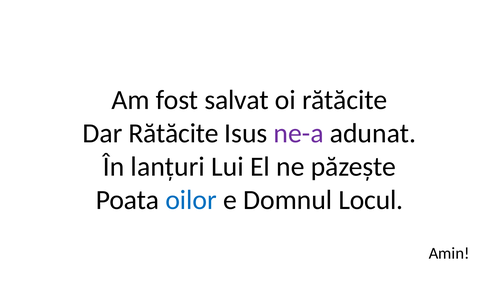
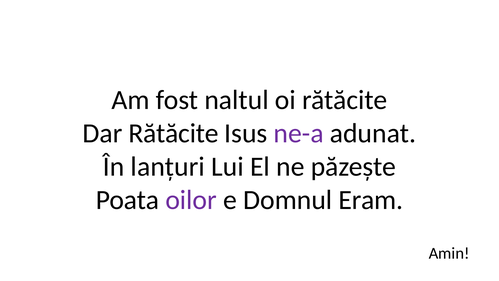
salvat: salvat -> naltul
oilor colour: blue -> purple
Locul: Locul -> Eram
